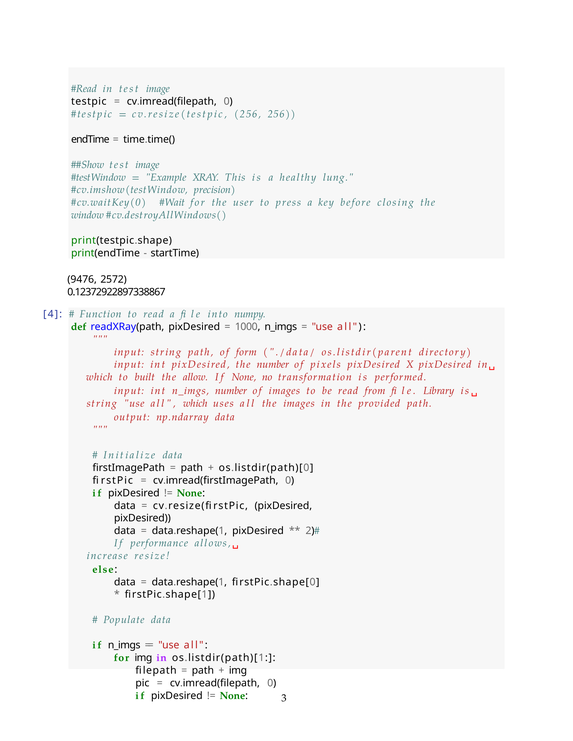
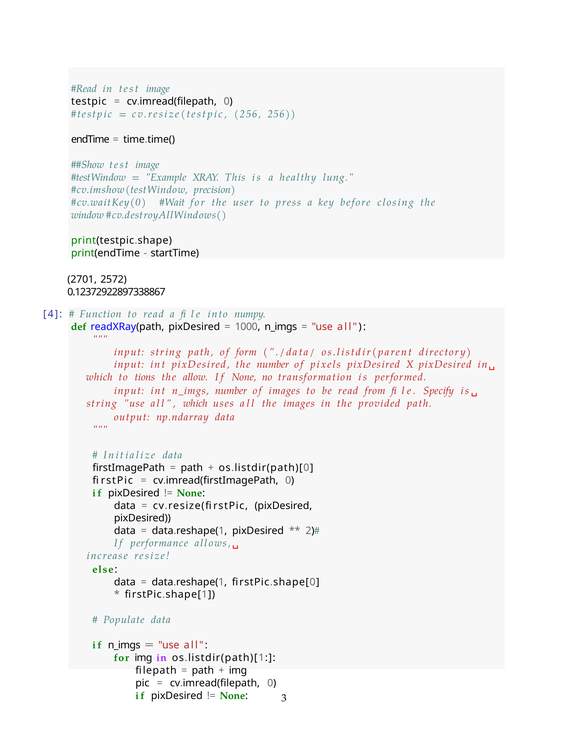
9476: 9476 -> 2701
built: built -> tions
Library: Library -> Specify
